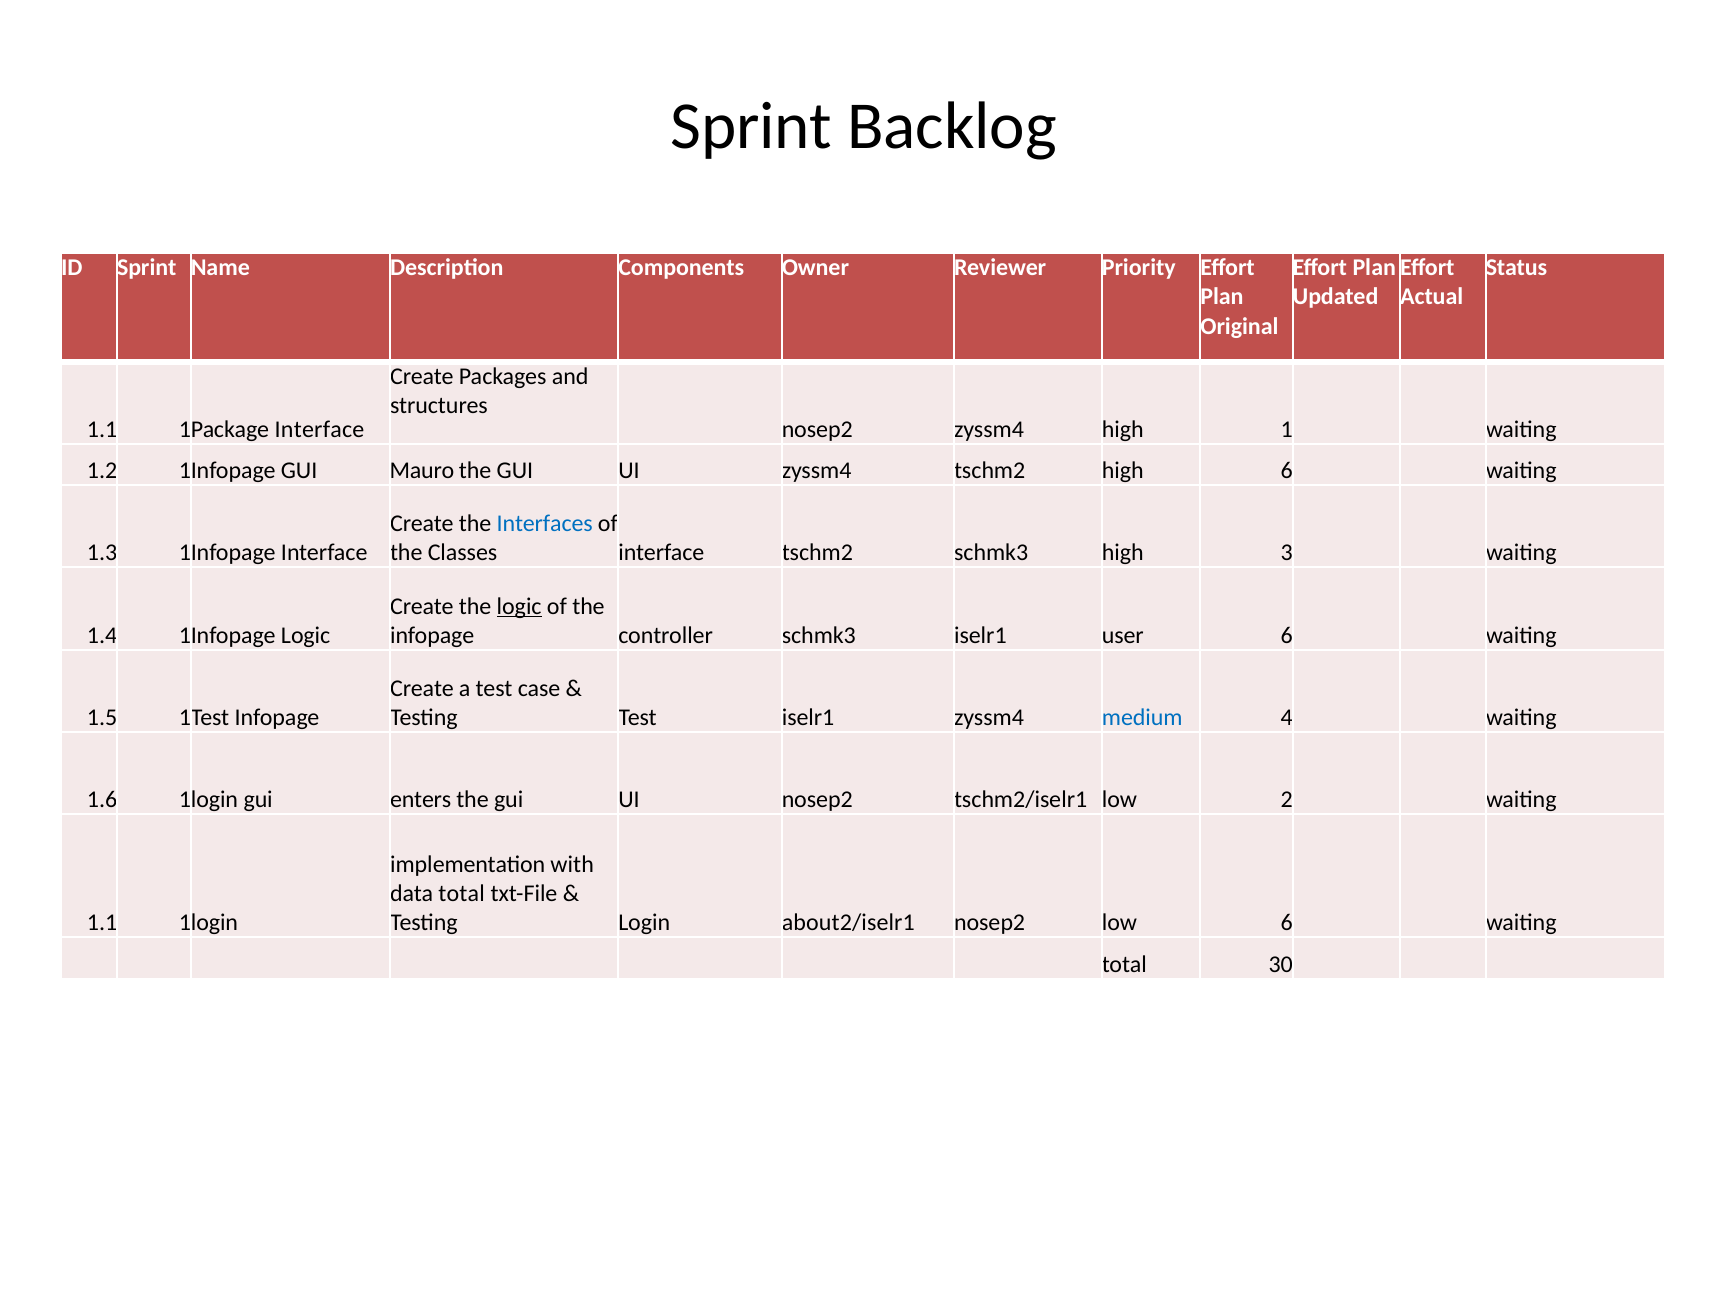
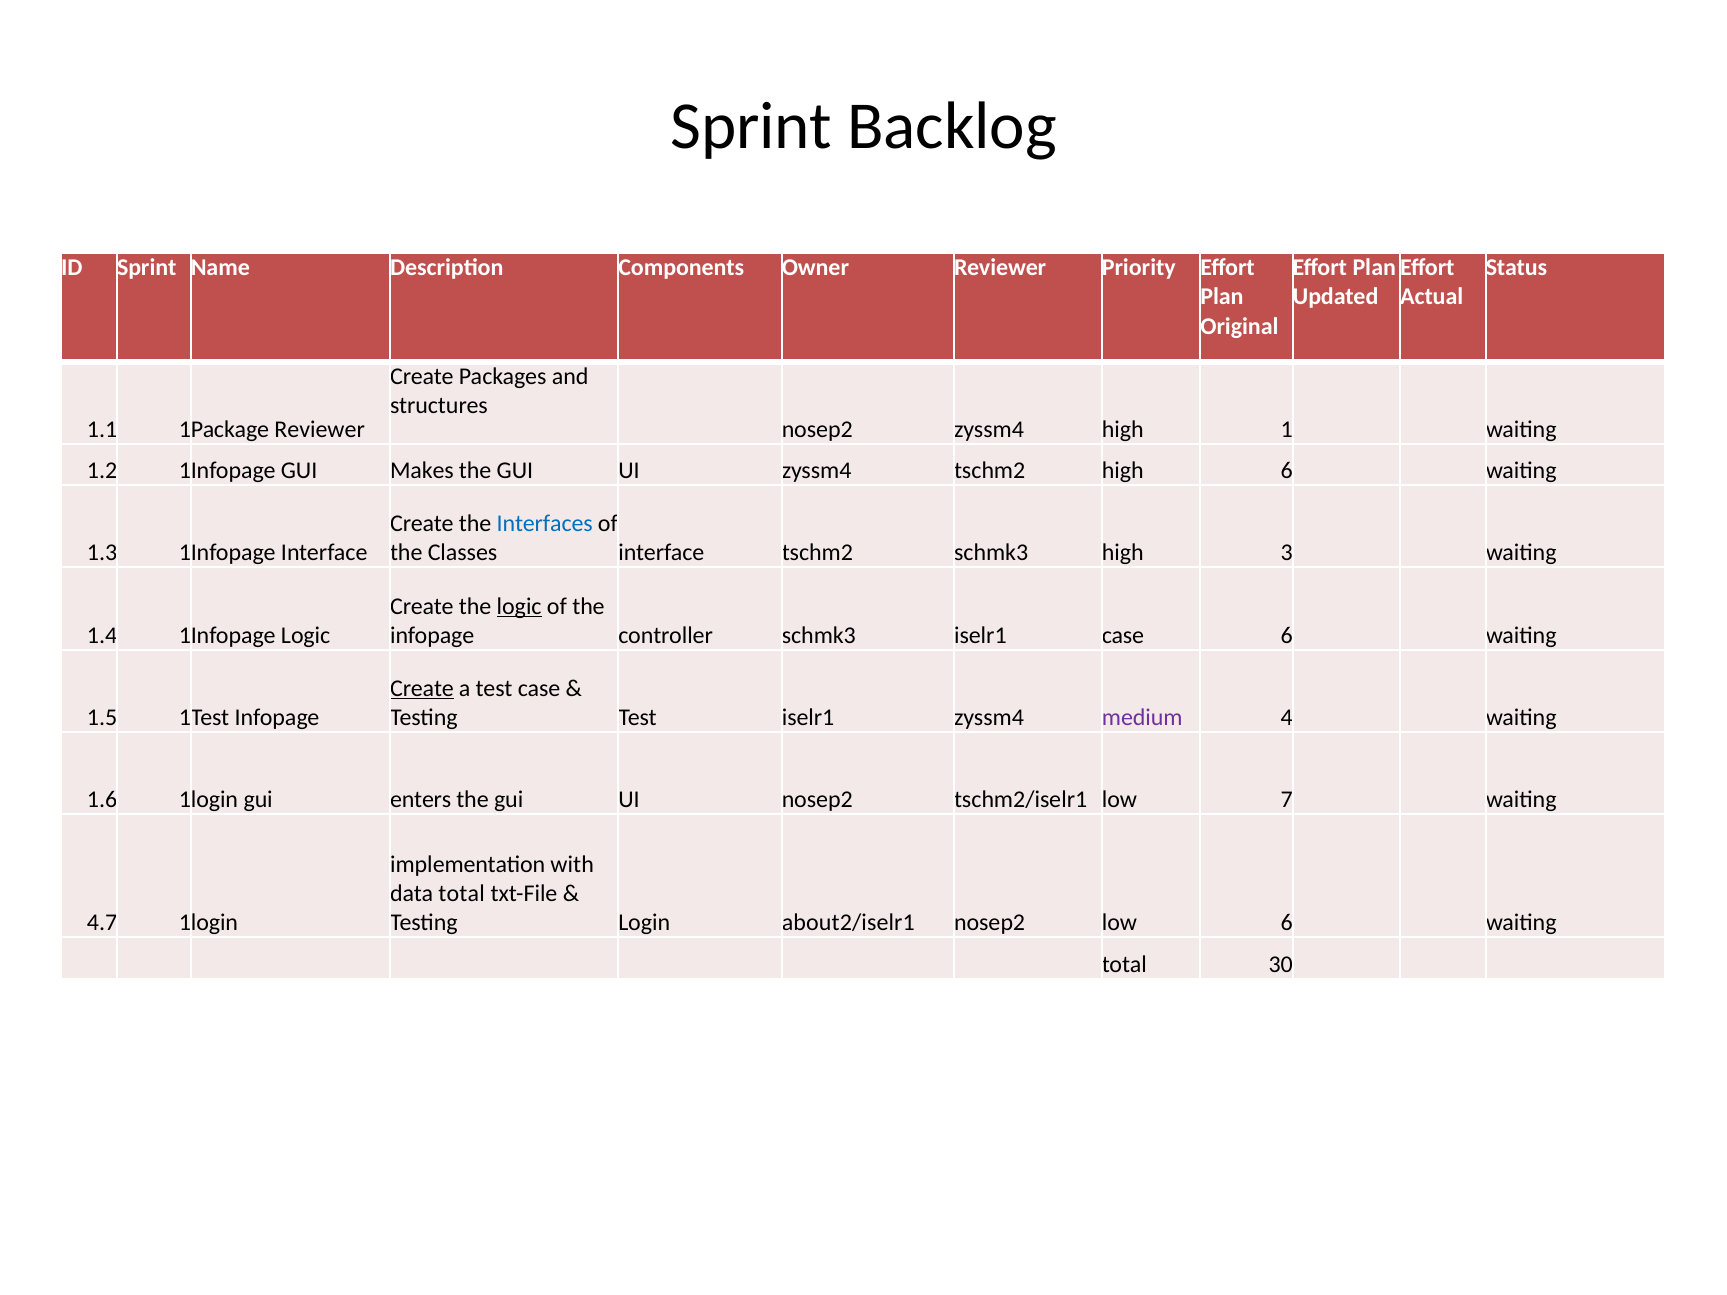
Interface at (320, 430): Interface -> Reviewer
Mauro: Mauro -> Makes
iselr1 user: user -> case
Create at (422, 688) underline: none -> present
medium colour: blue -> purple
2: 2 -> 7
1.1 at (102, 923): 1.1 -> 4.7
